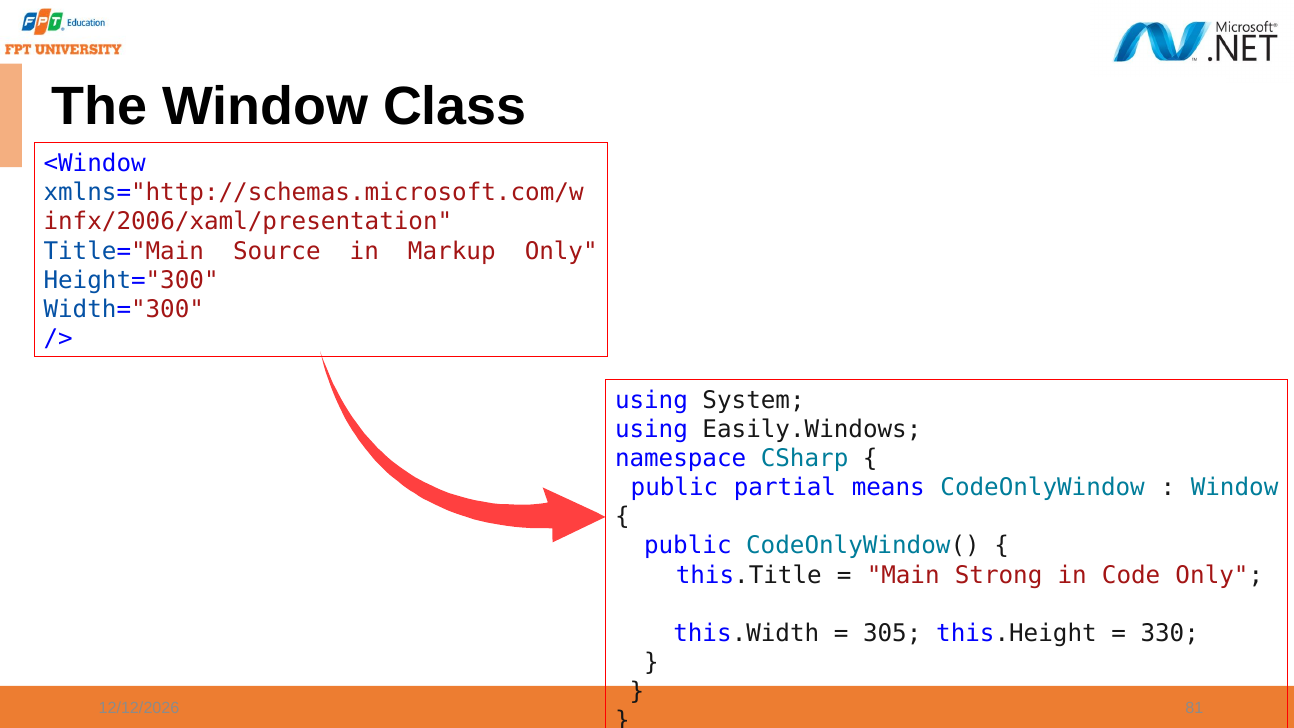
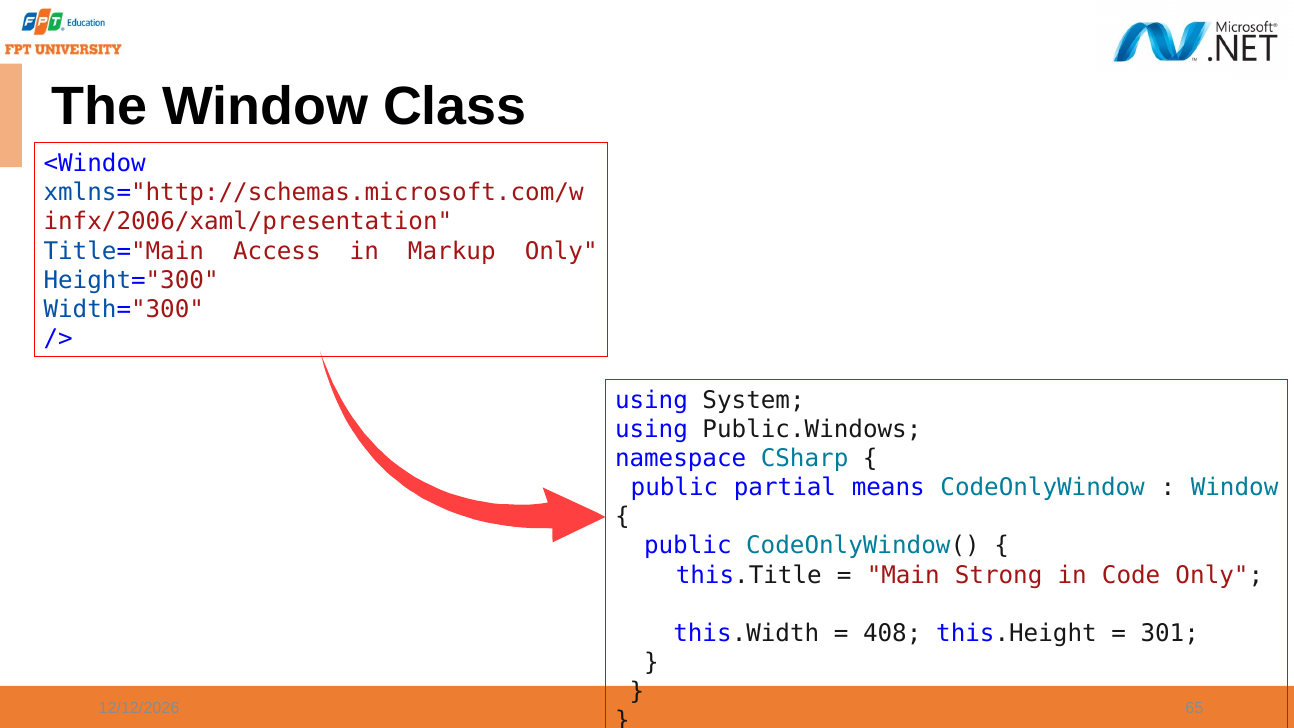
Source: Source -> Access
Easily.Windows: Easily.Windows -> Public.Windows
305: 305 -> 408
330: 330 -> 301
81: 81 -> 65
